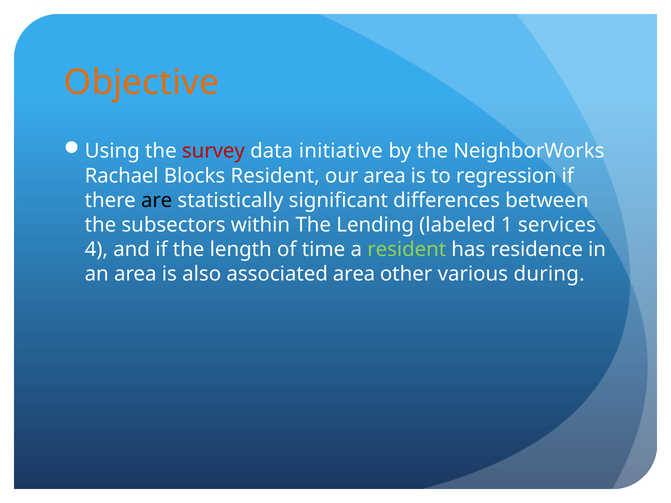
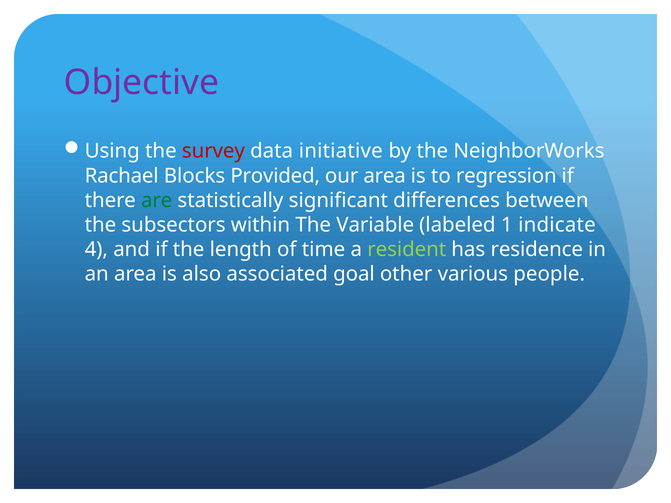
Objective colour: orange -> purple
Blocks Resident: Resident -> Provided
are colour: black -> green
Lending: Lending -> Variable
services: services -> indicate
associated area: area -> goal
during: during -> people
